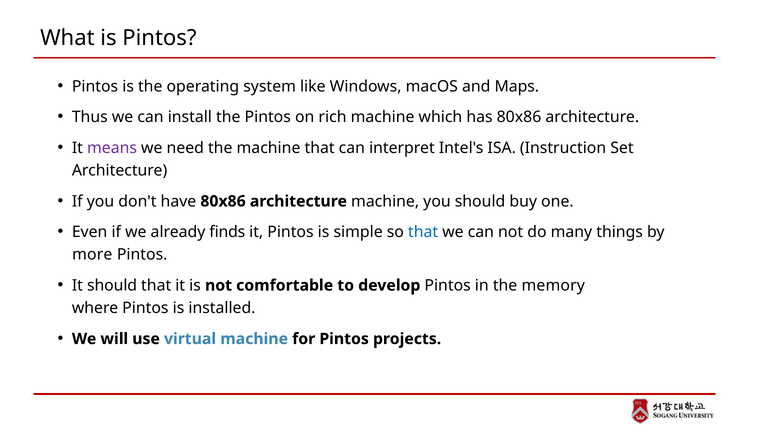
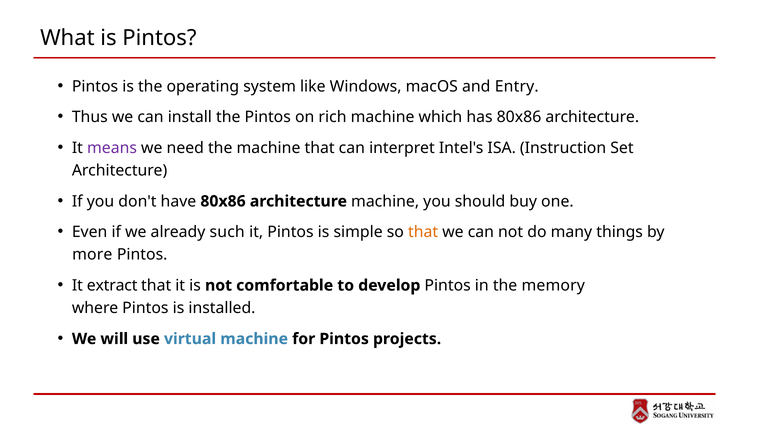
Maps: Maps -> Entry
finds: finds -> such
that at (423, 232) colour: blue -> orange
It should: should -> extract
